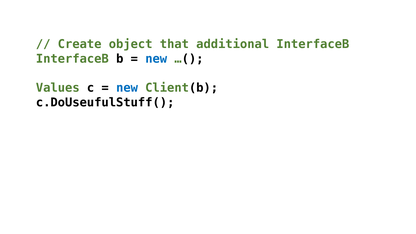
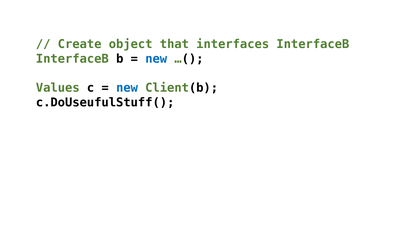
additional: additional -> interfaces
